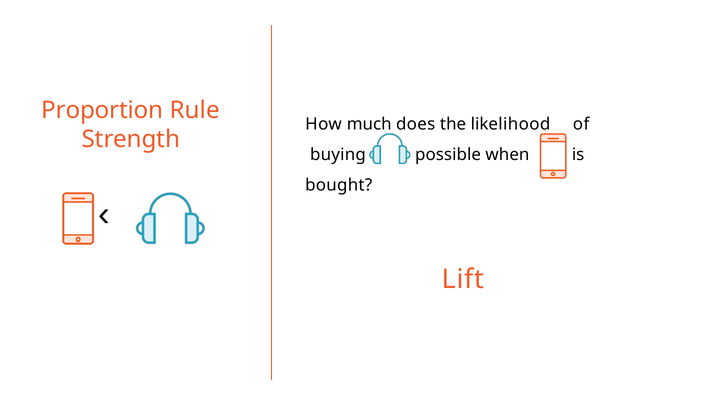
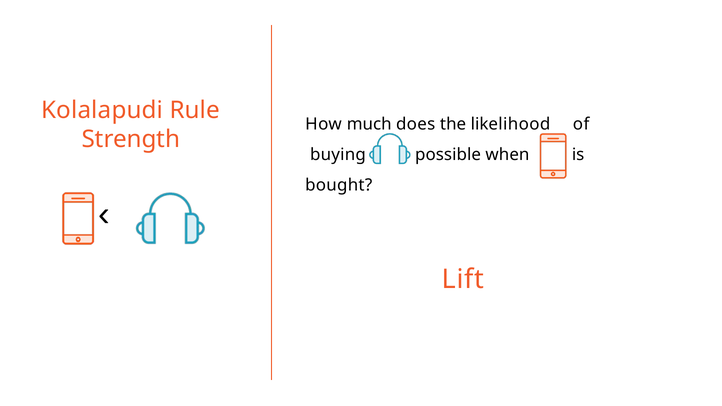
Proportion: Proportion -> Kolalapudi
